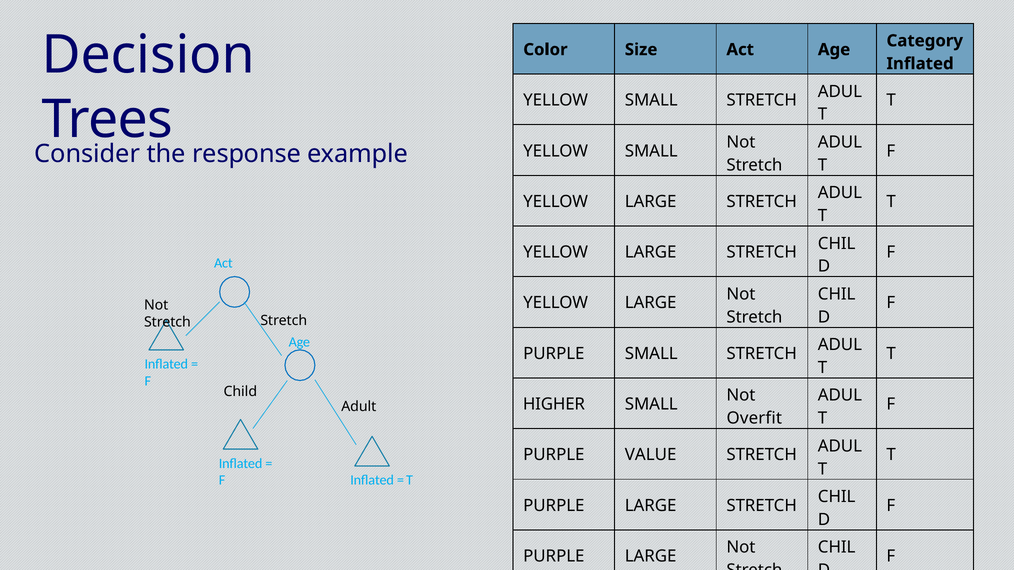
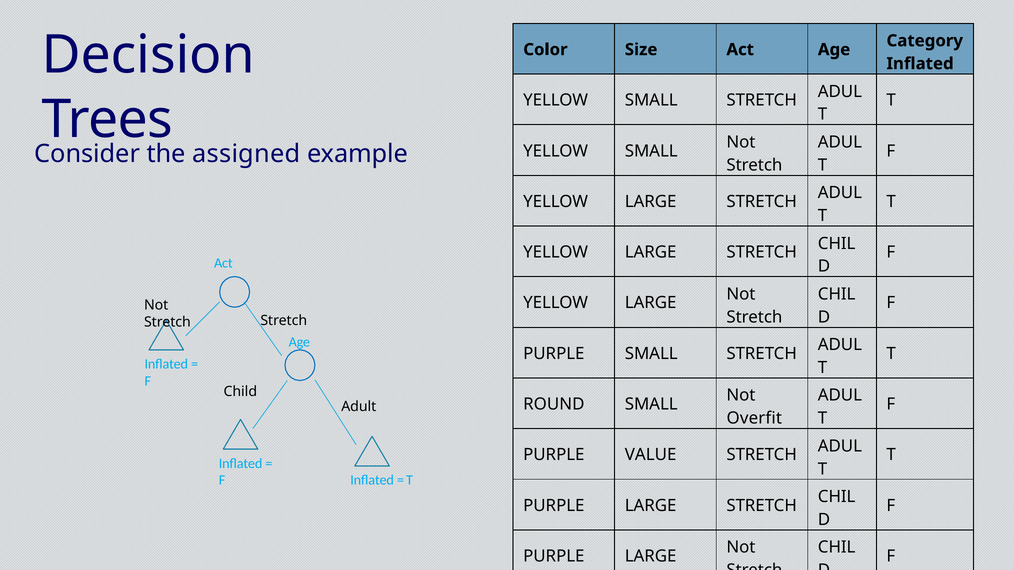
response: response -> assigned
HIGHER: HIGHER -> ROUND
